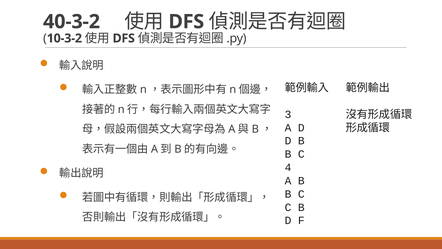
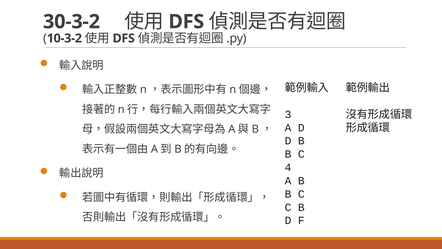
40-3-2: 40-3-2 -> 30-3-2
